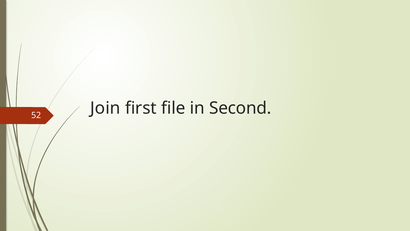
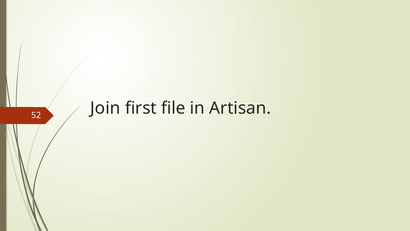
Second: Second -> Artisan
